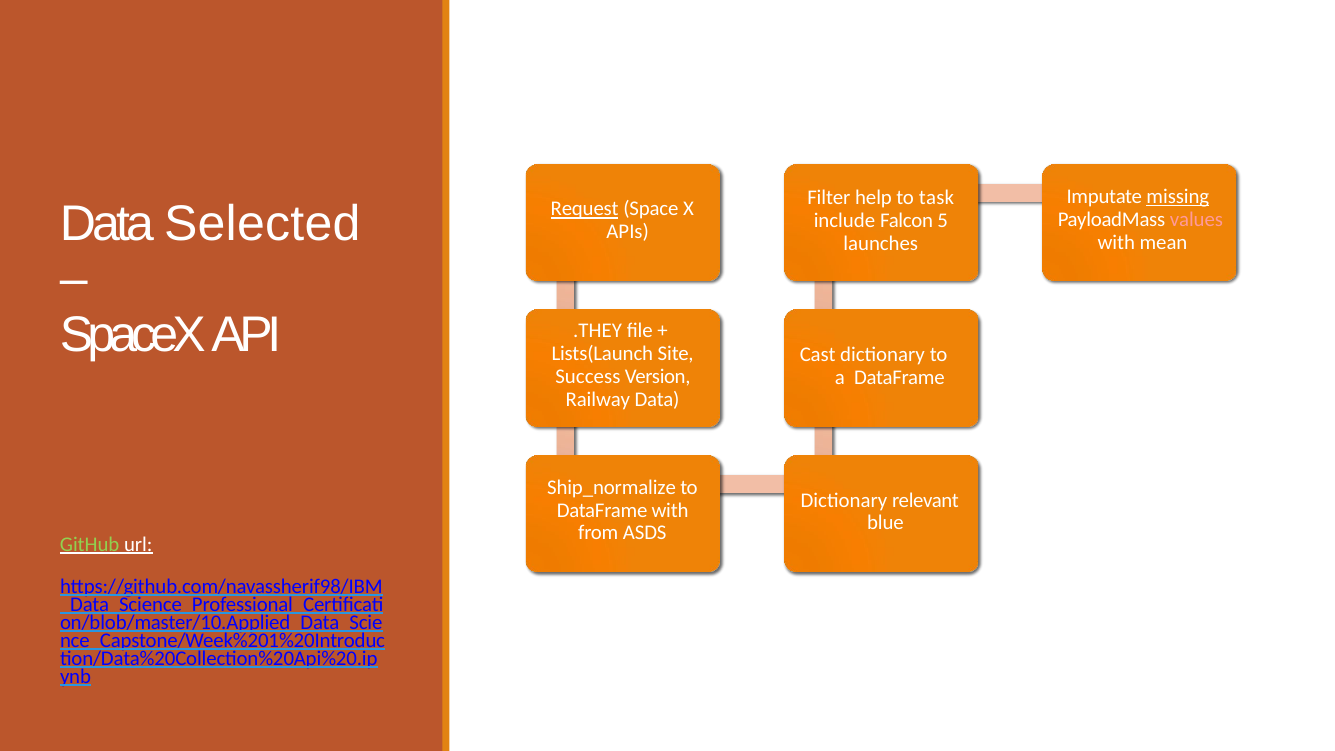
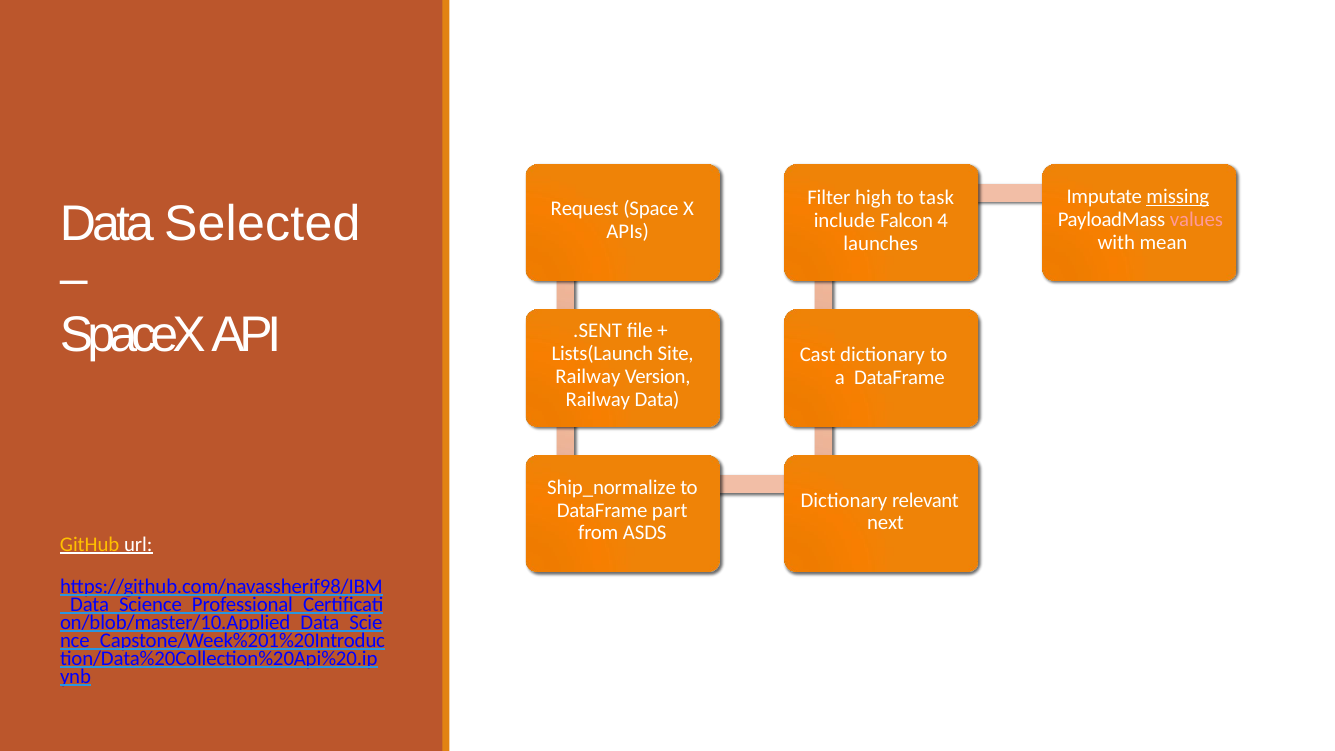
help: help -> high
Request underline: present -> none
5: 5 -> 4
.THEY: .THEY -> .SENT
Success at (588, 376): Success -> Railway
DataFrame with: with -> part
blue: blue -> next
GitHub colour: light green -> yellow
